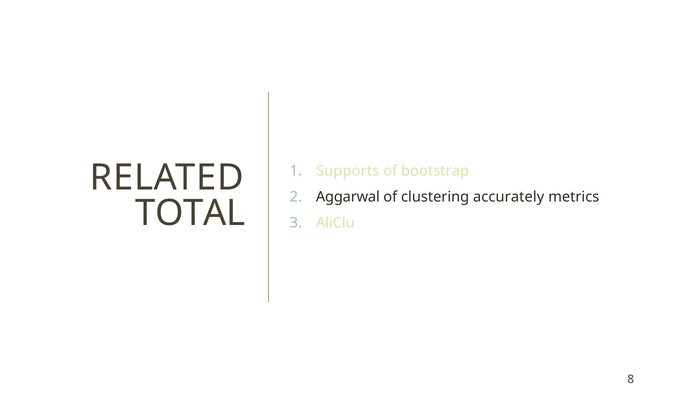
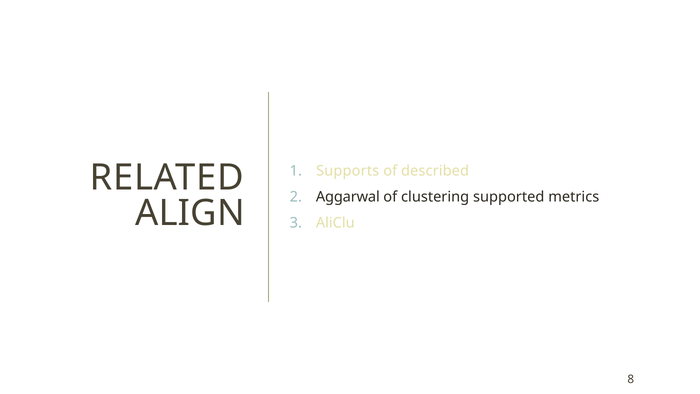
bootstrap: bootstrap -> described
accurately: accurately -> supported
TOTAL: TOTAL -> ALIGN
